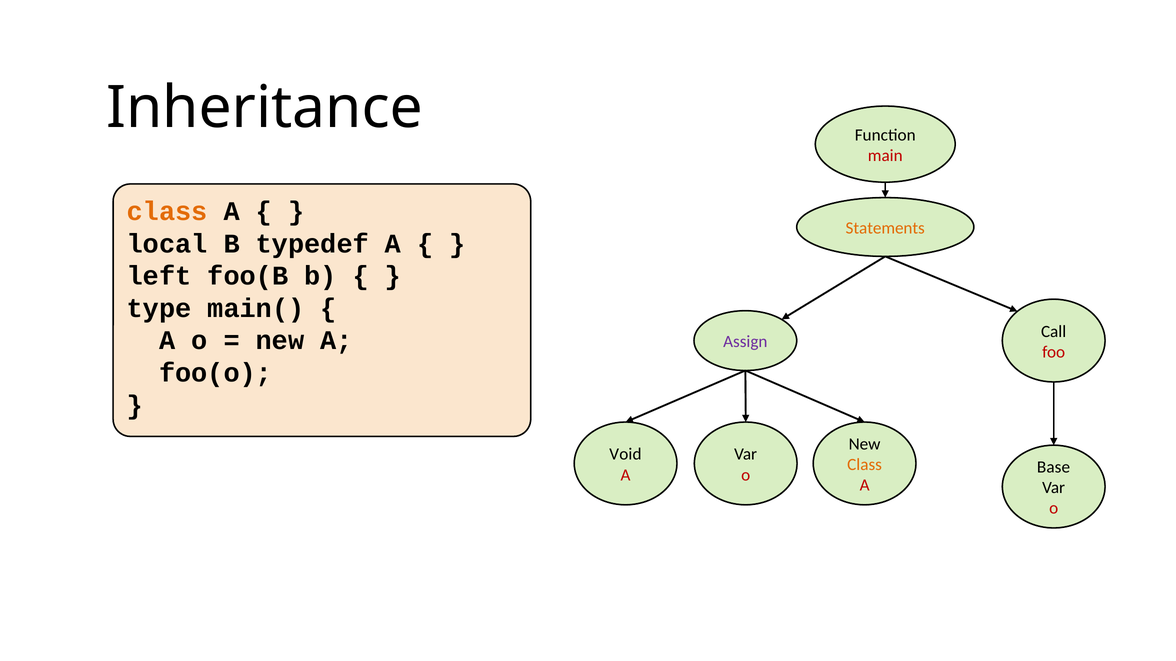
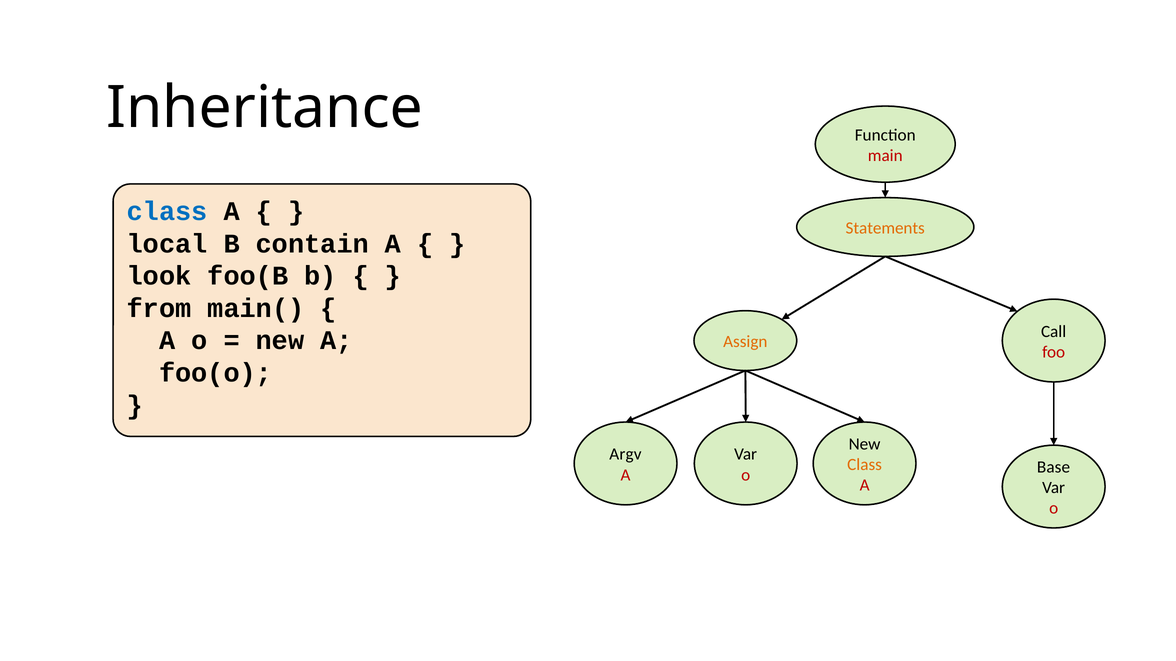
class at (167, 212) colour: orange -> blue
typedef: typedef -> contain
left: left -> look
type: type -> from
Assign colour: purple -> orange
Void: Void -> Argv
